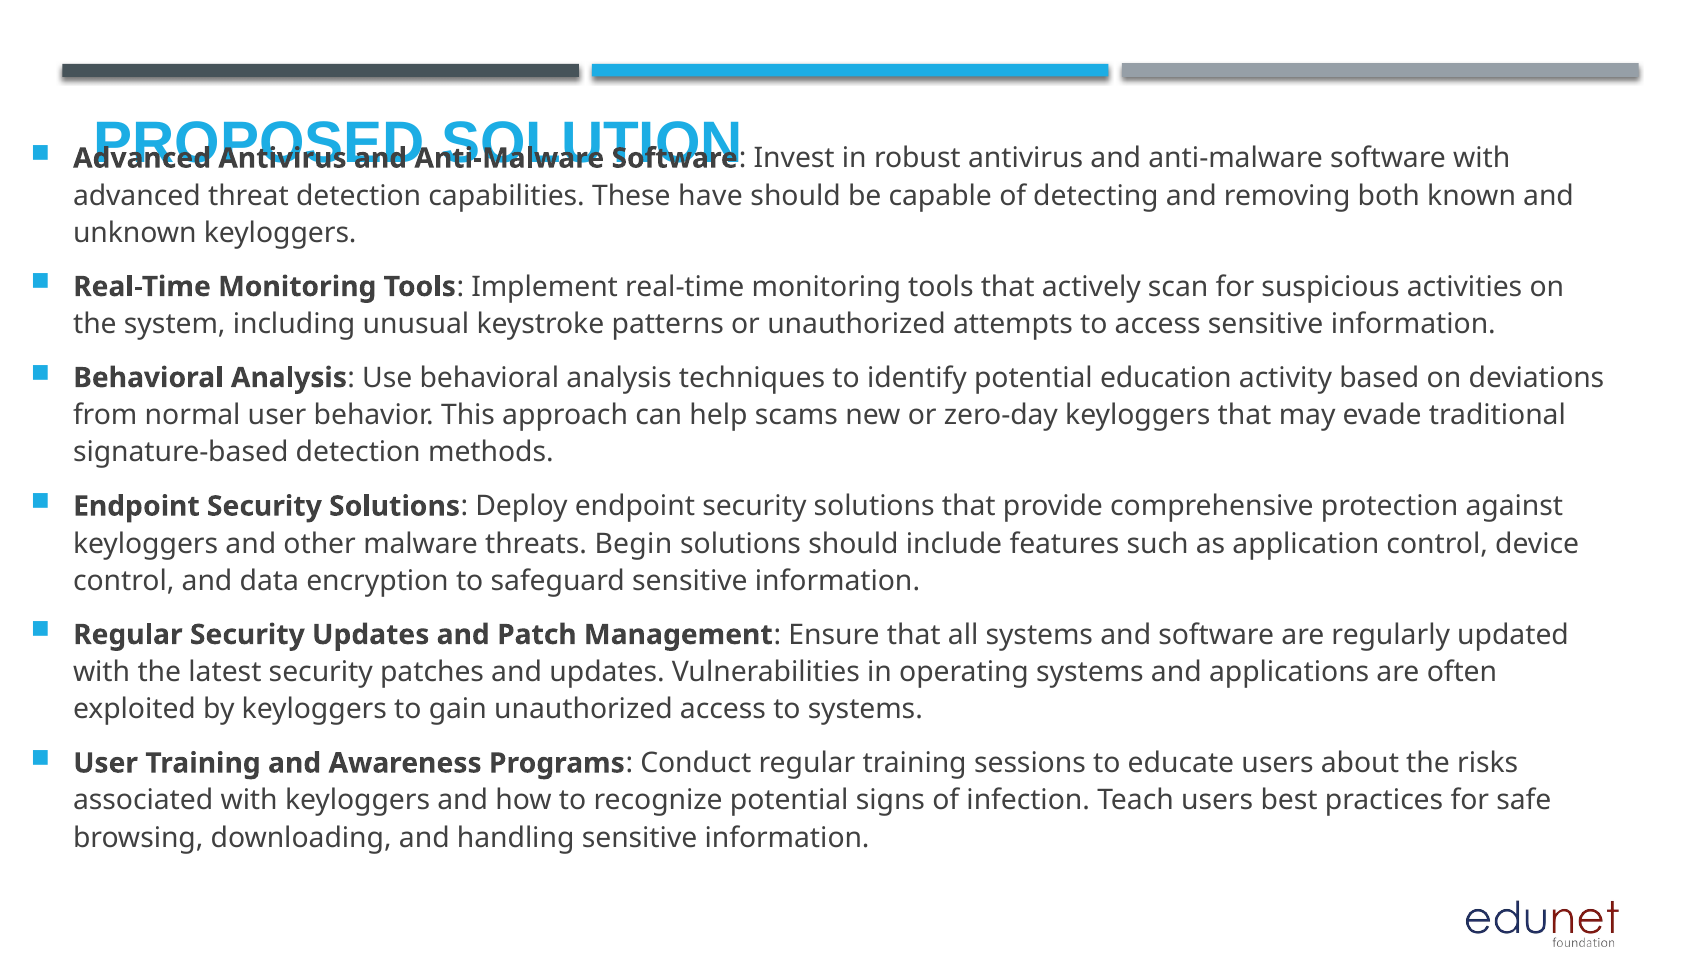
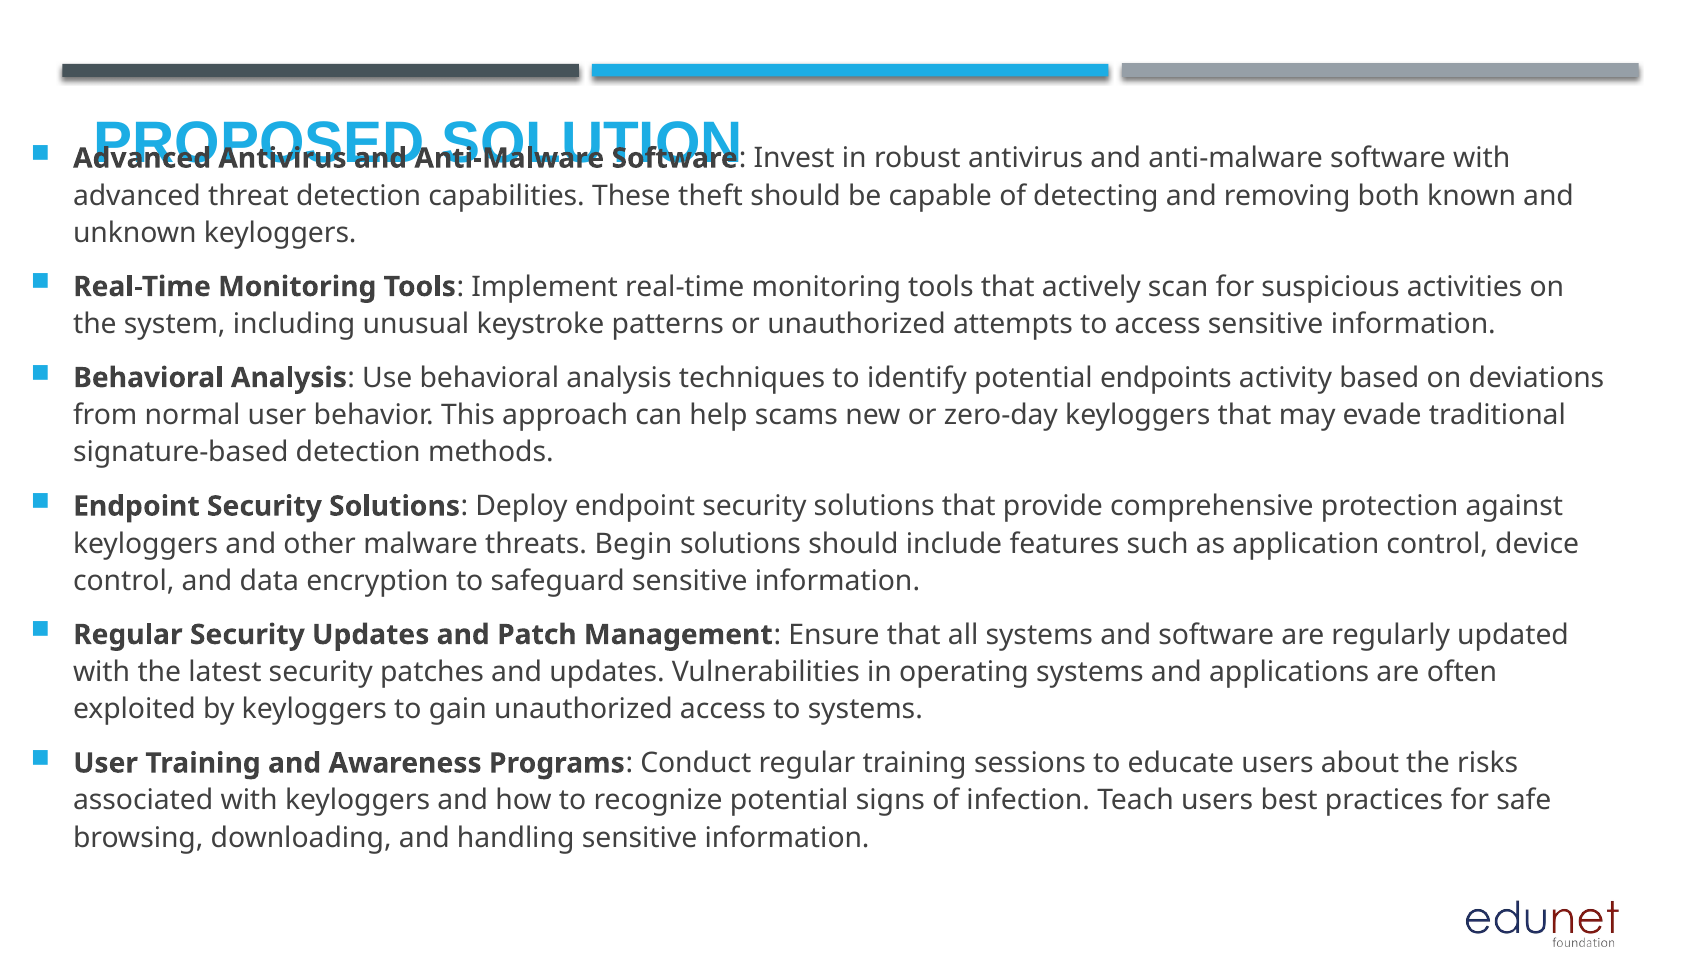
have: have -> theft
education: education -> endpoints
